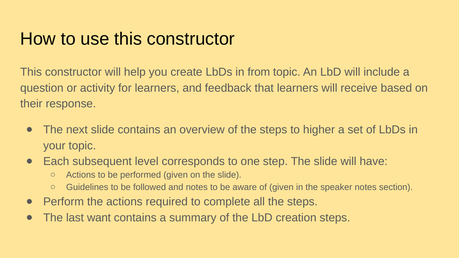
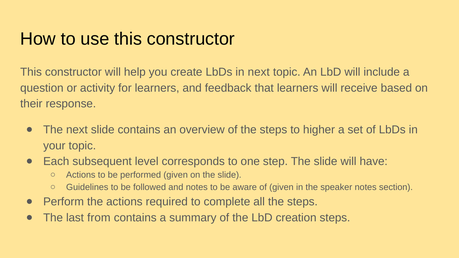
in from: from -> next
want: want -> from
